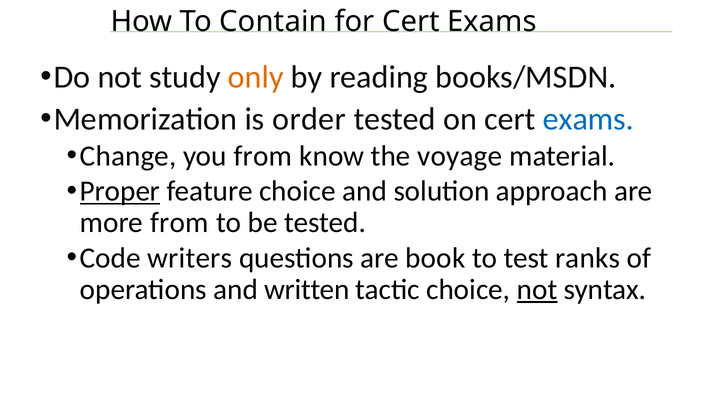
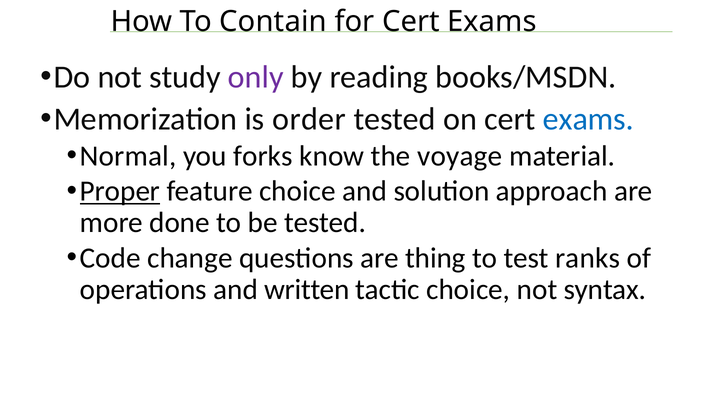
only colour: orange -> purple
Change: Change -> Normal
you from: from -> forks
more from: from -> done
writers: writers -> change
book: book -> thing
not at (537, 289) underline: present -> none
